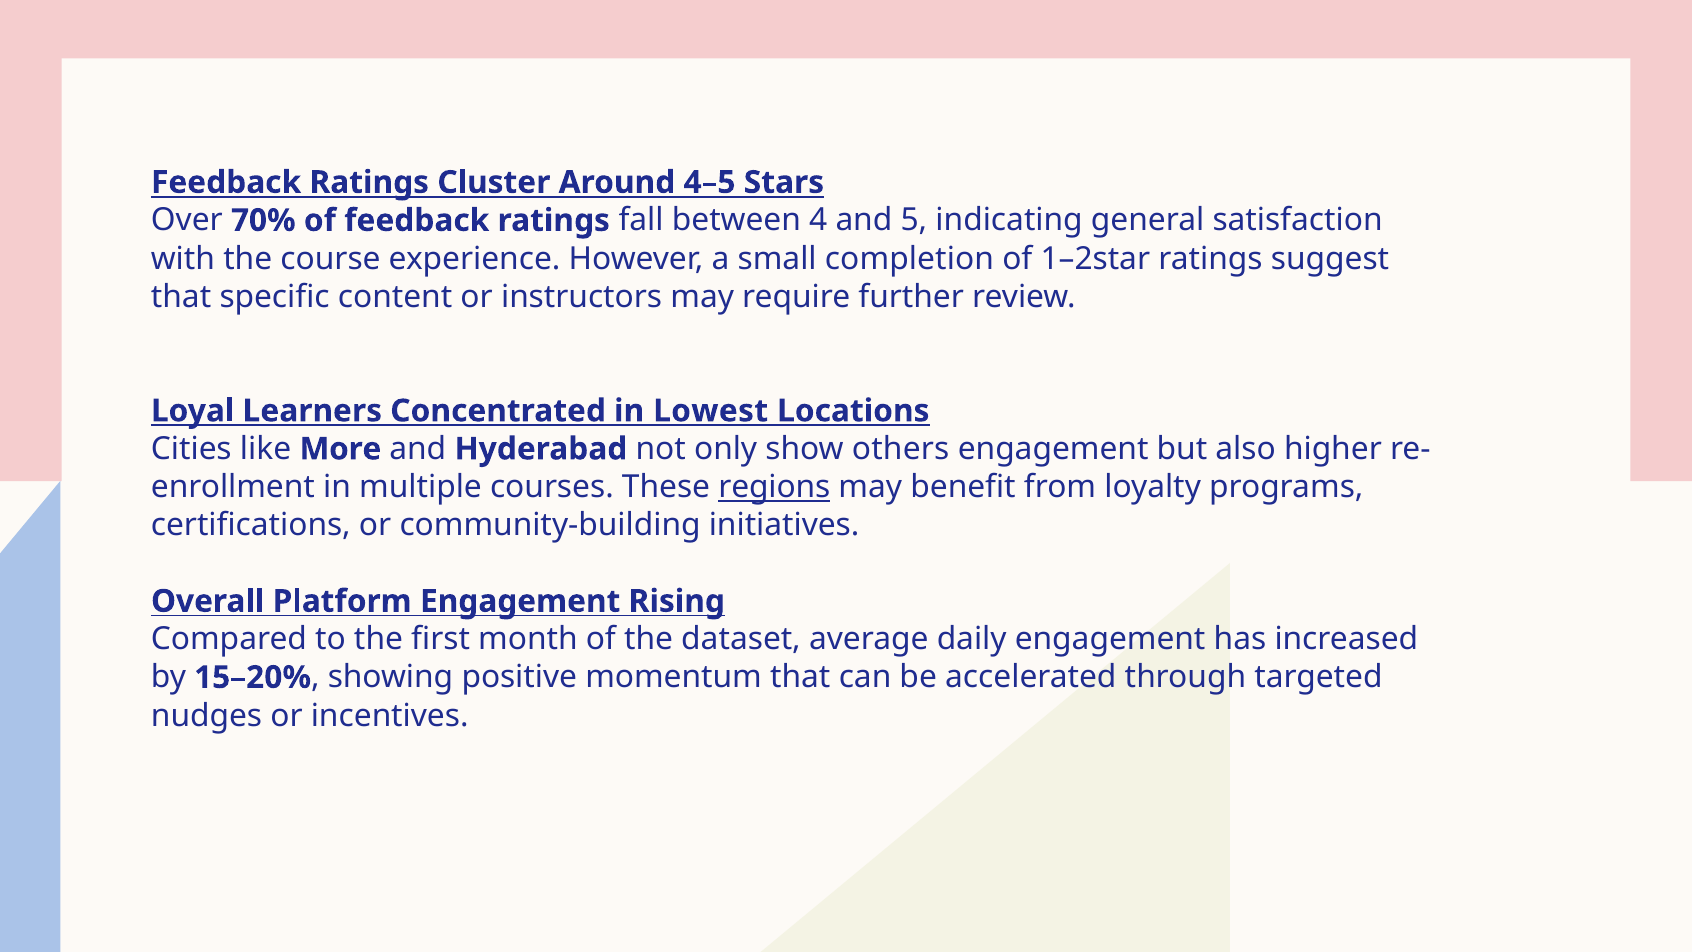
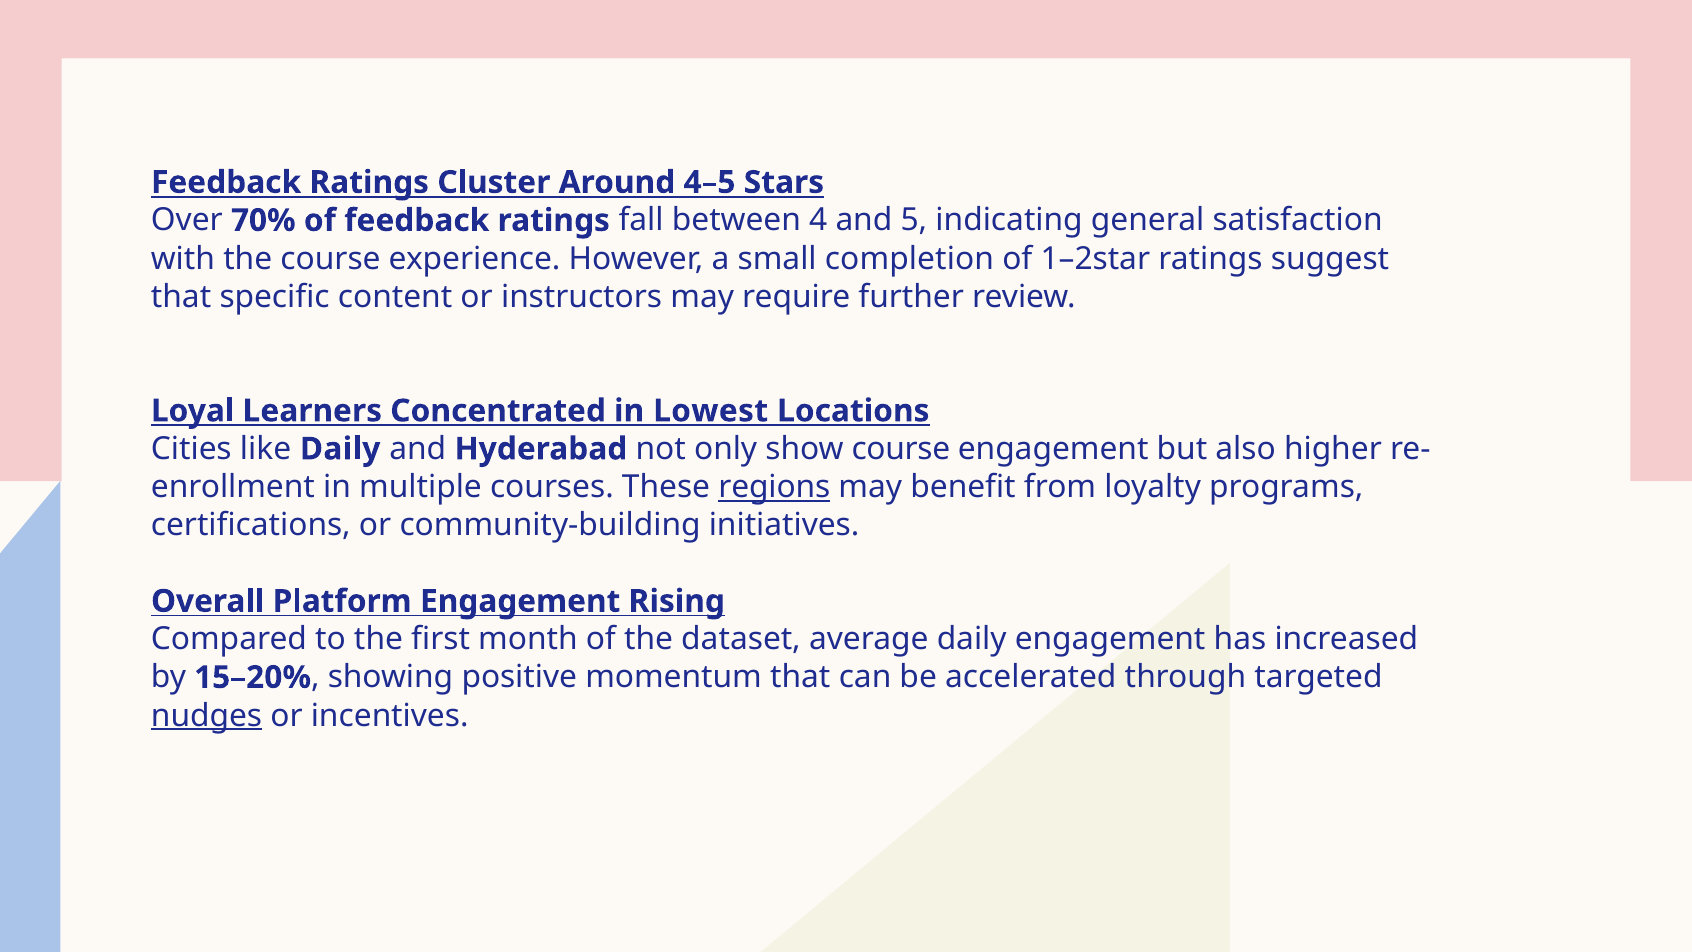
like More: More -> Daily
show others: others -> course
nudges underline: none -> present
